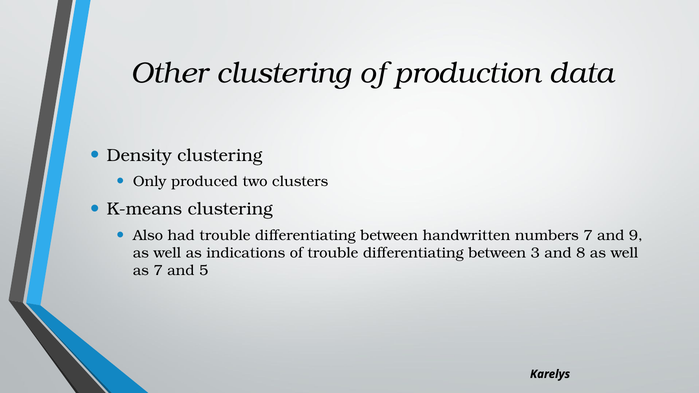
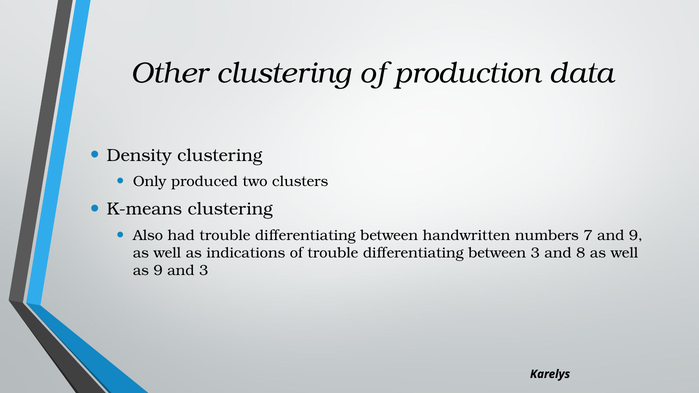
as 7: 7 -> 9
and 5: 5 -> 3
